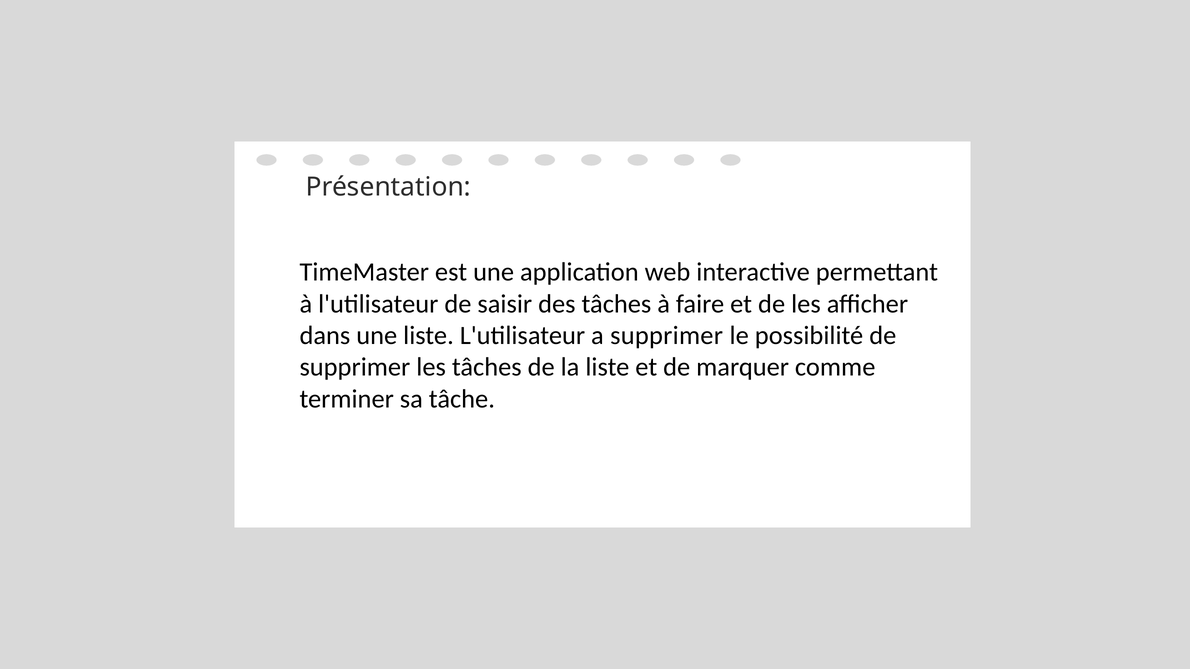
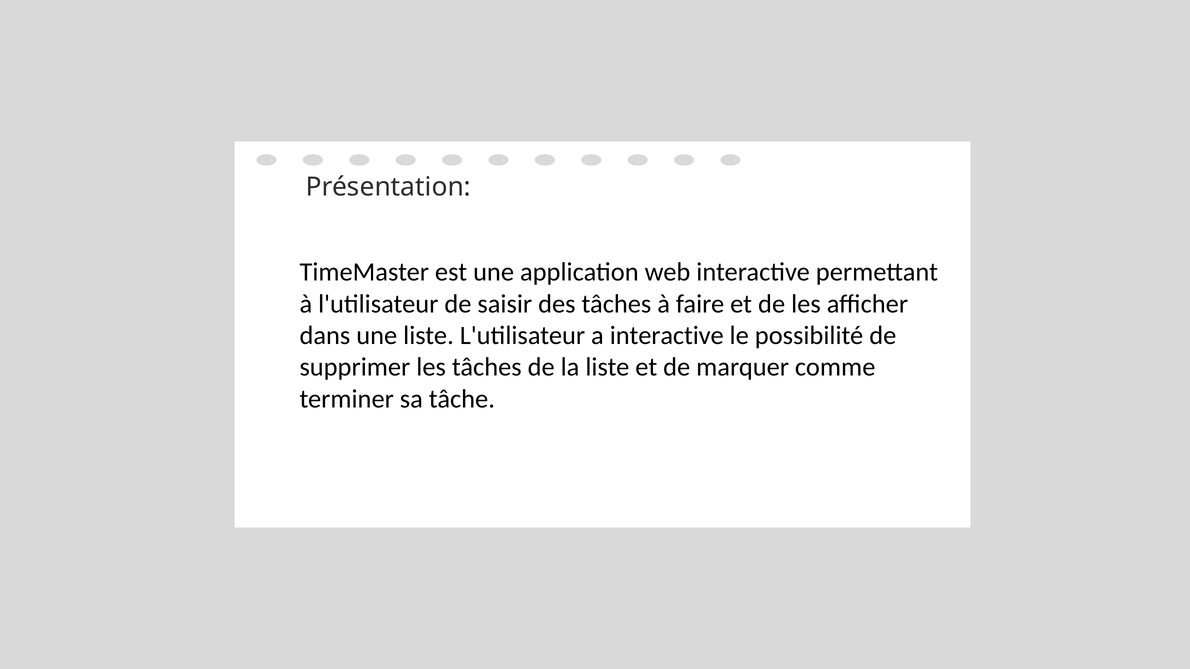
a supprimer: supprimer -> interactive
